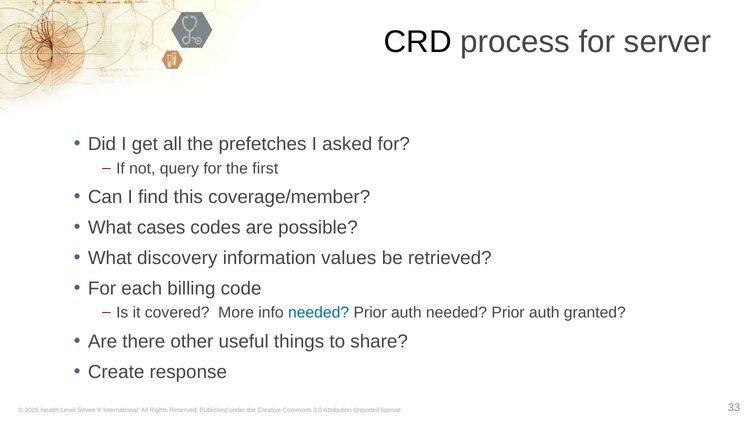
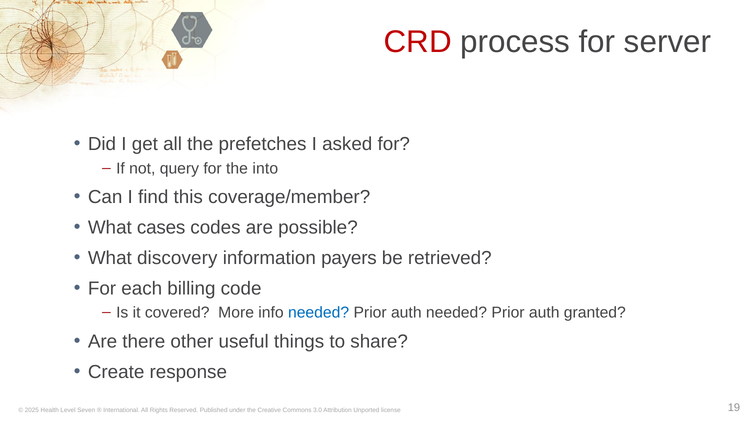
CRD colour: black -> red
first: first -> into
values: values -> payers
33: 33 -> 19
